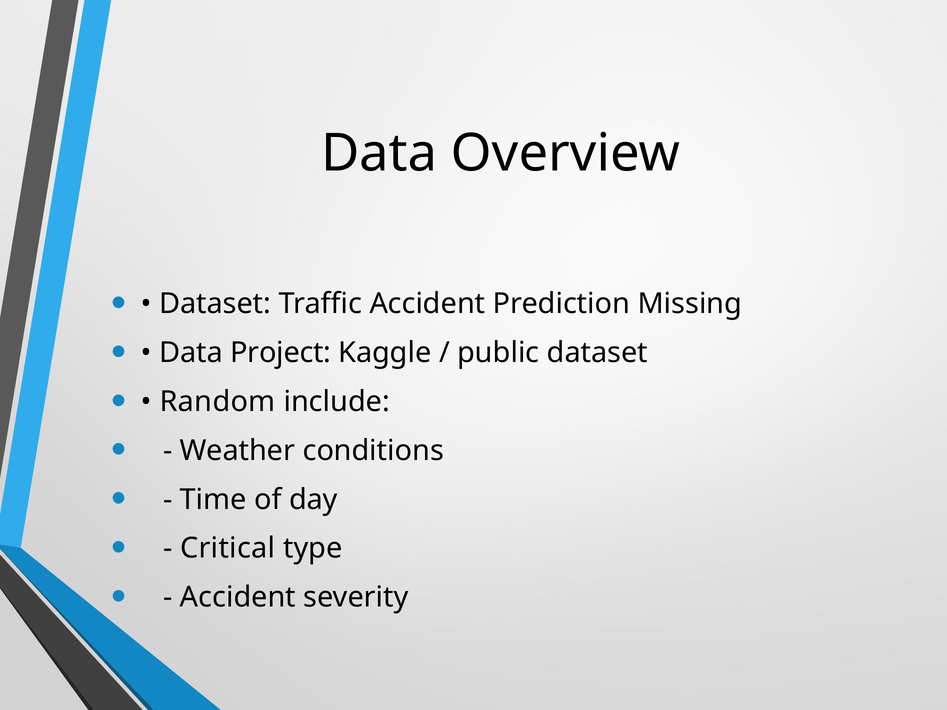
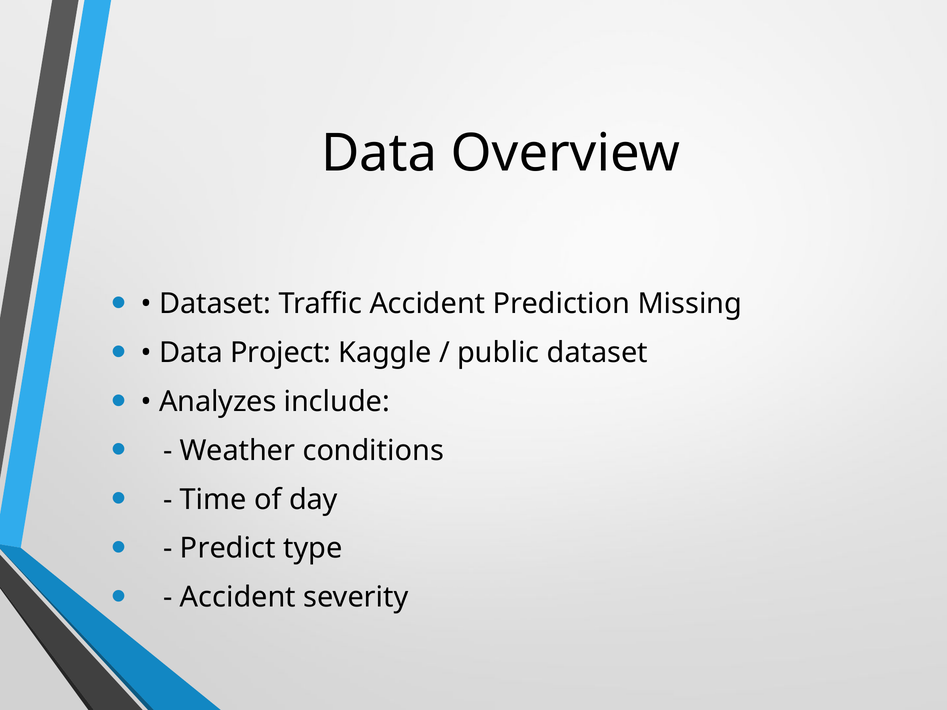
Random: Random -> Analyzes
Critical: Critical -> Predict
